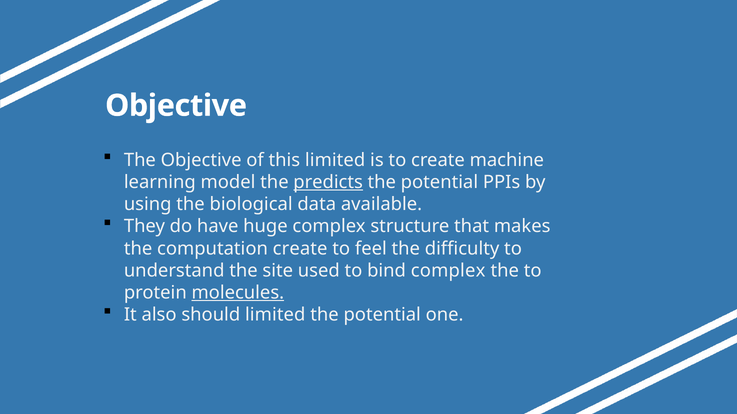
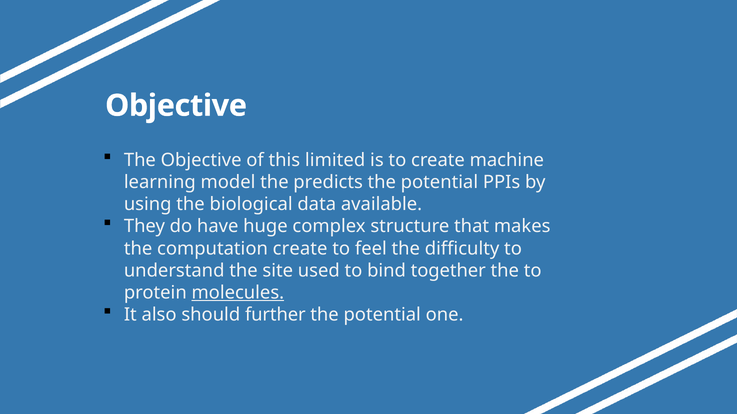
predicts underline: present -> none
bind complex: complex -> together
should limited: limited -> further
